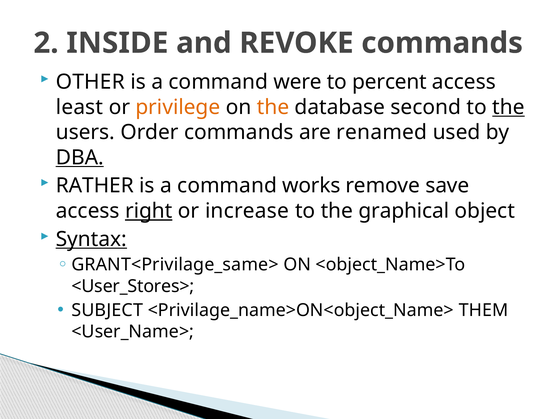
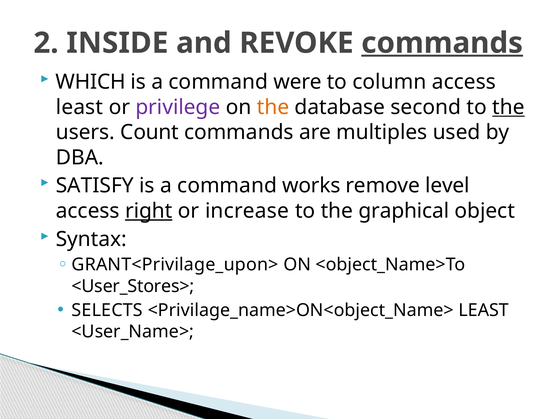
commands at (442, 43) underline: none -> present
OTHER: OTHER -> WHICH
percent: percent -> column
privilege colour: orange -> purple
Order: Order -> Count
renamed: renamed -> multiples
DBA underline: present -> none
RATHER: RATHER -> SATISFY
save: save -> level
Syntax underline: present -> none
GRANT<Privilage_same>: GRANT<Privilage_same> -> GRANT<Privilage_upon>
SUBJECT: SUBJECT -> SELECTS
<Privilage_name>ON<object_Name> THEM: THEM -> LEAST
